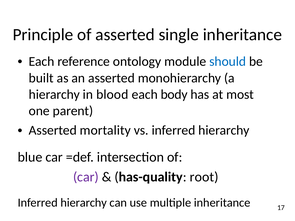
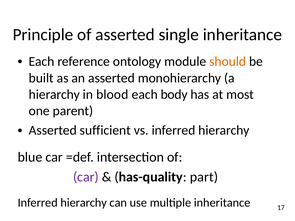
should colour: blue -> orange
mortality: mortality -> sufficient
root: root -> part
